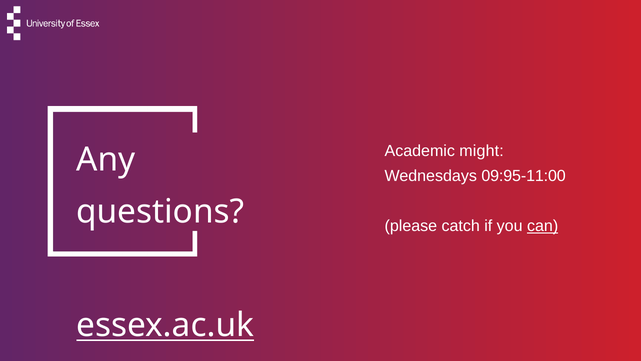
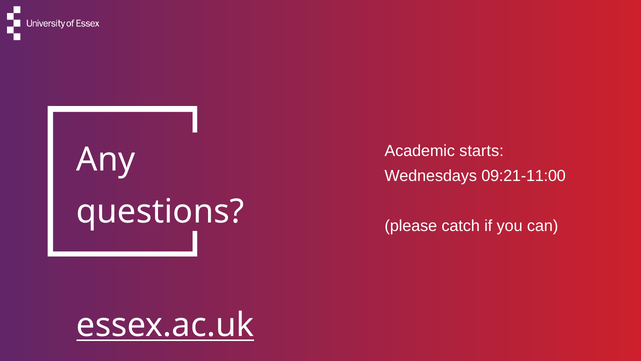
might: might -> starts
09:95-11:00: 09:95-11:00 -> 09:21-11:00
can underline: present -> none
